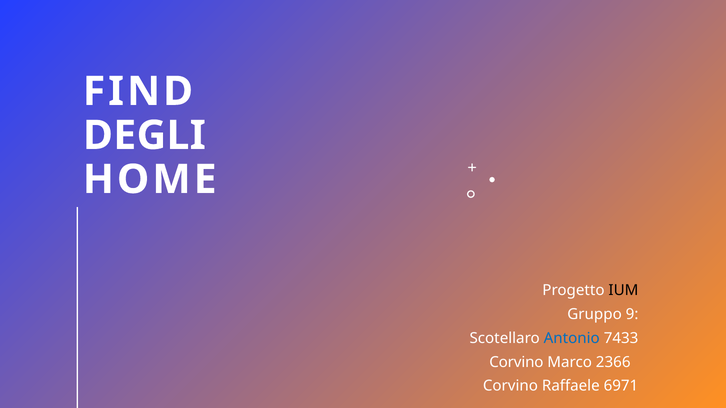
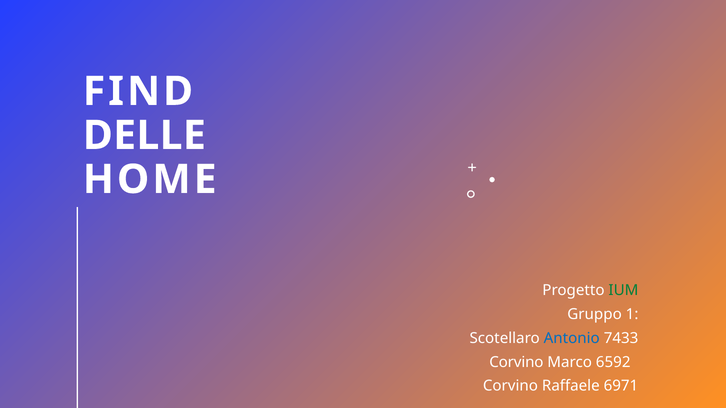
DEGLI: DEGLI -> DELLE
IUM colour: black -> green
9: 9 -> 1
2366: 2366 -> 6592
